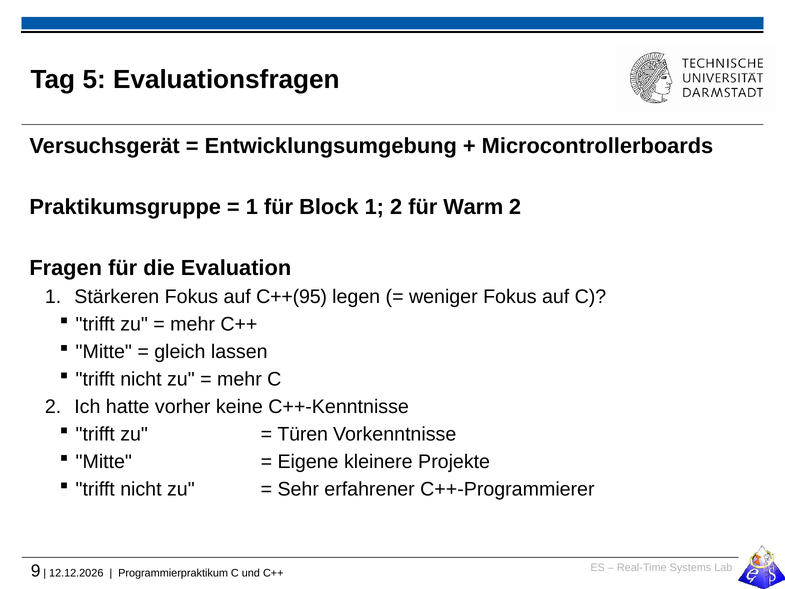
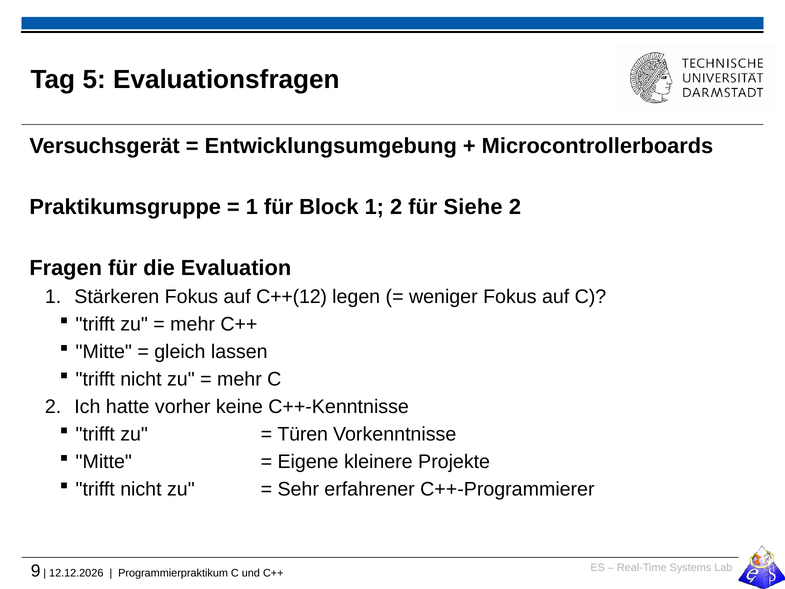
Warm: Warm -> Siehe
C++(95: C++(95 -> C++(12
